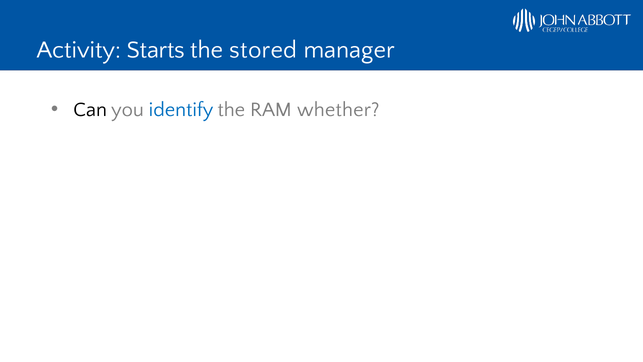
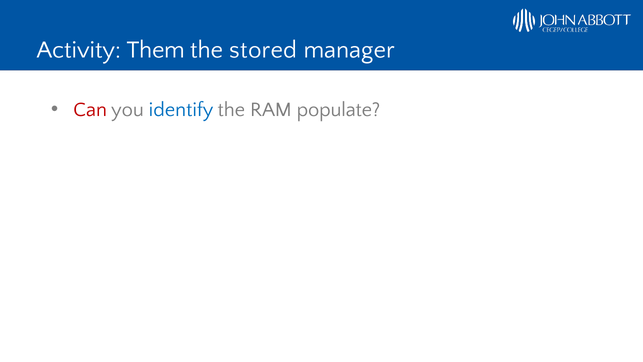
Starts: Starts -> Them
Can colour: black -> red
whether: whether -> populate
